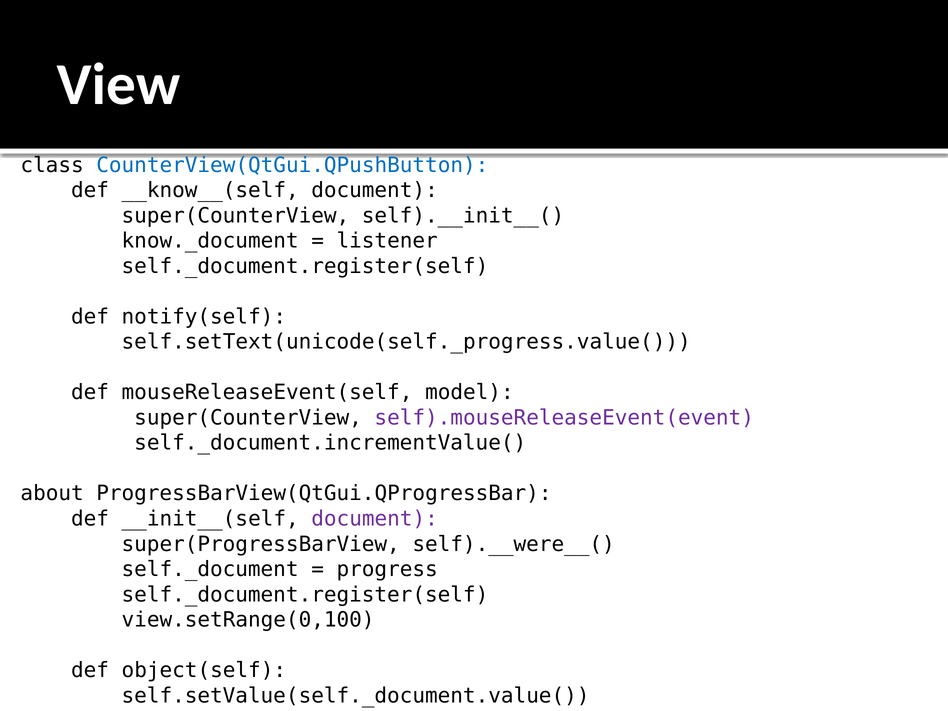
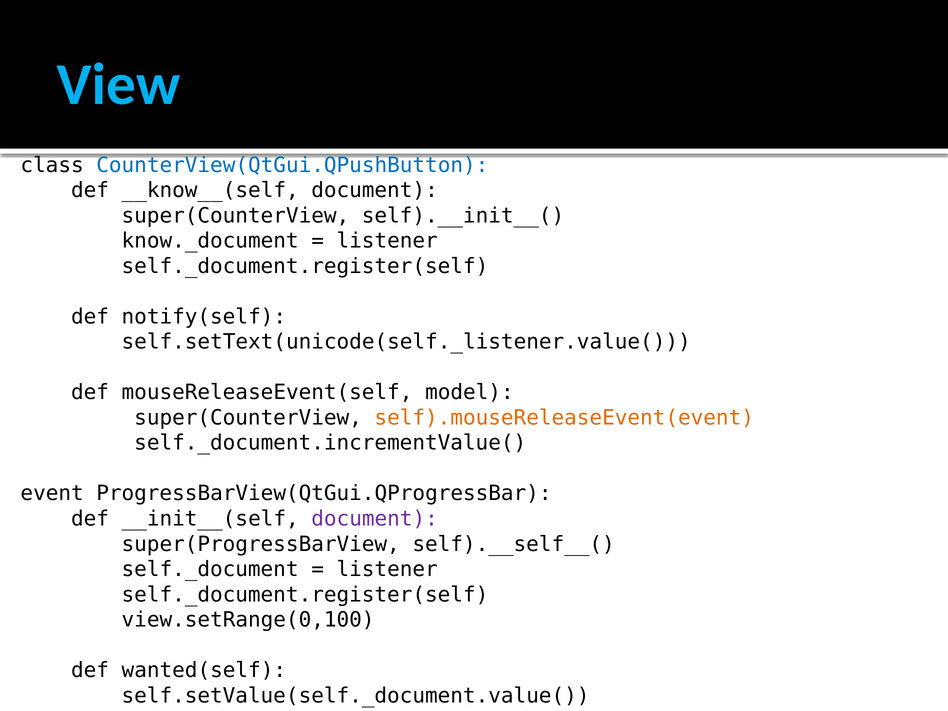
View colour: white -> light blue
self.setText(unicode(self._progress.value(: self.setText(unicode(self._progress.value( -> self.setText(unicode(self._listener.value(
self).mouseReleaseEvent(event colour: purple -> orange
about: about -> event
self).__were__(: self).__were__( -> self).__self__(
progress at (387, 569): progress -> listener
object(self: object(self -> wanted(self
